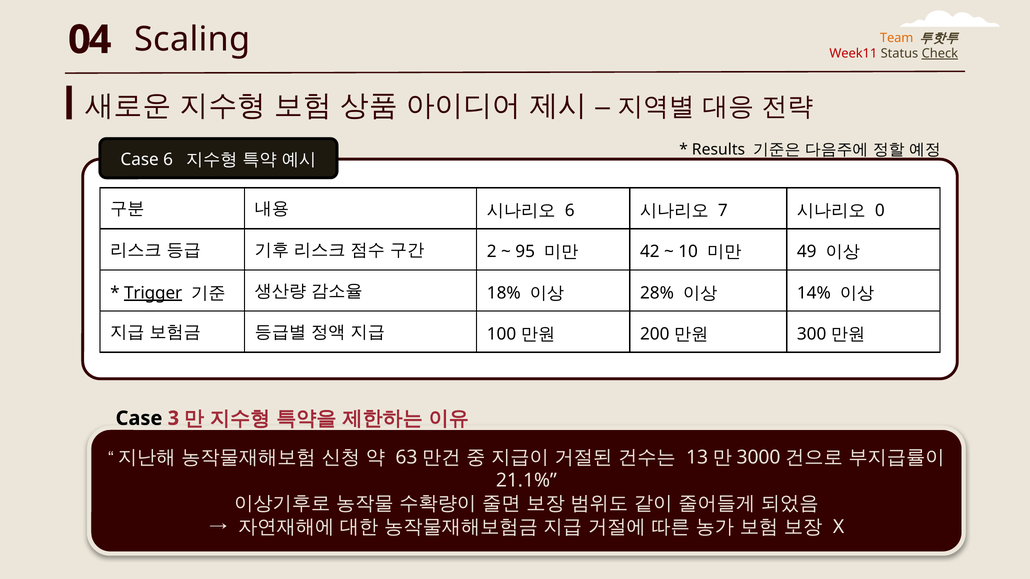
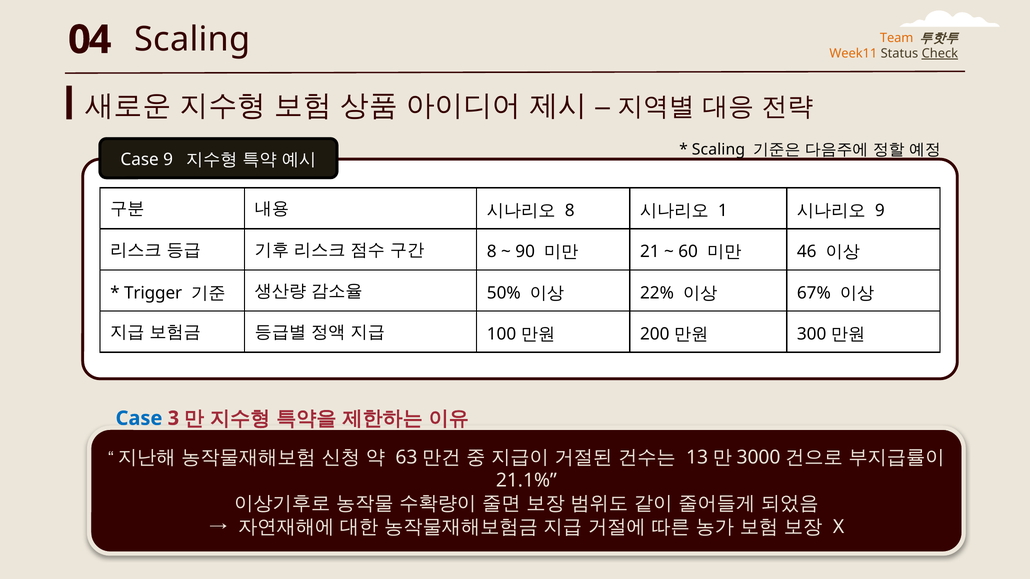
Week11 colour: red -> orange
Case 6: 6 -> 9
Results at (718, 150): Results -> Scaling
6 at (570, 211): 6 -> 8
7: 7 -> 1
0 at (880, 211): 0 -> 9
2 at (492, 252): 2 -> 8
95: 95 -> 90
42: 42 -> 21
10: 10 -> 60
49: 49 -> 46
Trigger underline: present -> none
18%: 18% -> 50%
28%: 28% -> 22%
14%: 14% -> 67%
Case at (139, 419) colour: black -> blue
